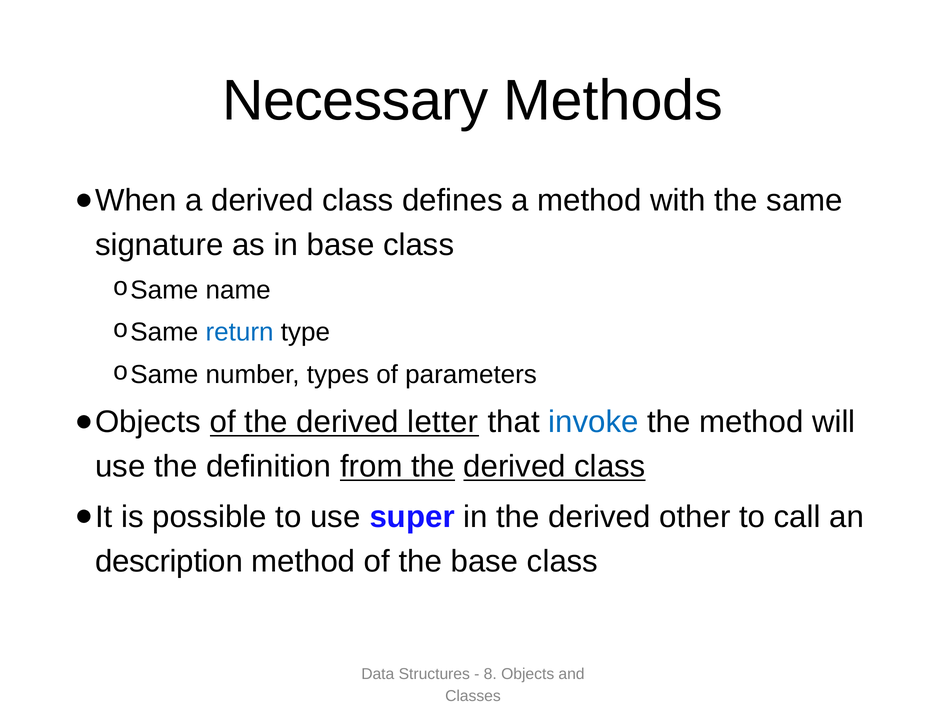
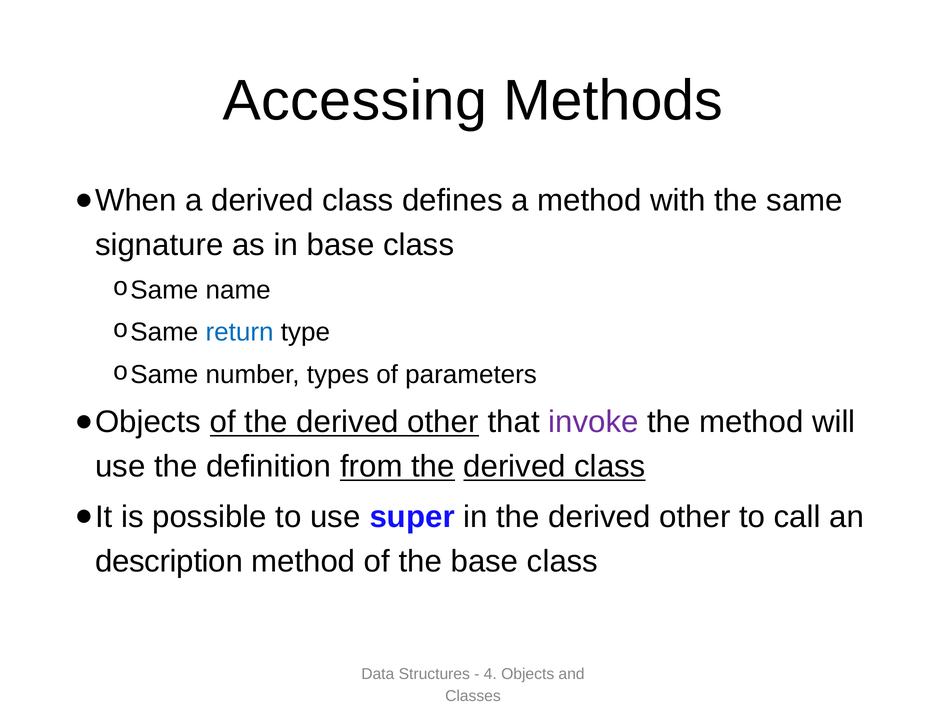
Necessary: Necessary -> Accessing
of the derived letter: letter -> other
invoke colour: blue -> purple
8: 8 -> 4
